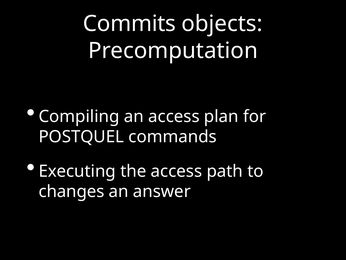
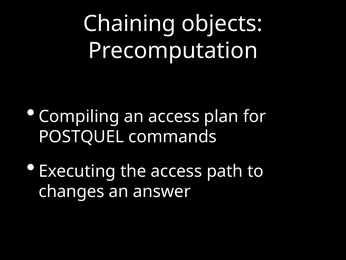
Commits: Commits -> Chaining
